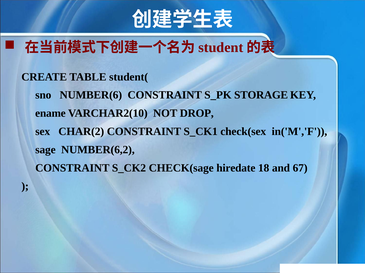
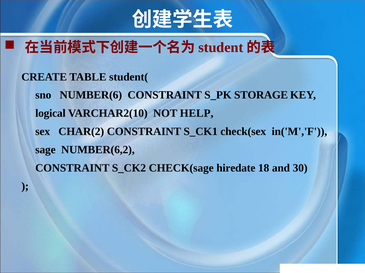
ename: ename -> logical
DROP: DROP -> HELP
67: 67 -> 30
